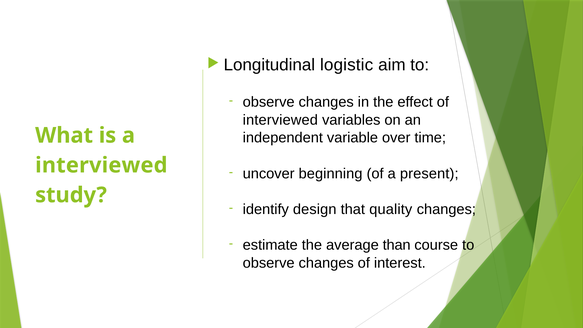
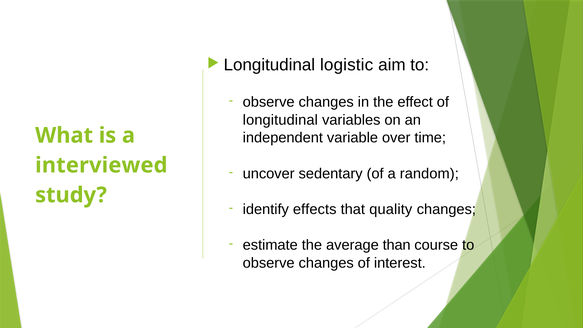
interviewed at (280, 120): interviewed -> longitudinal
beginning: beginning -> sedentary
present: present -> random
design: design -> effects
